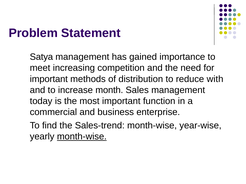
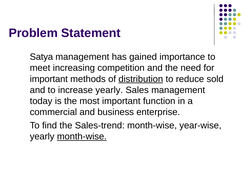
distribution underline: none -> present
with: with -> sold
increase month: month -> yearly
